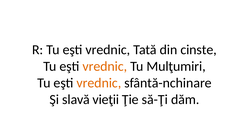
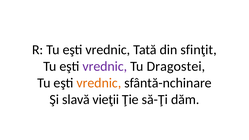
cinste: cinste -> sfinţit
vrednic at (105, 66) colour: orange -> purple
Mulţumiri: Mulţumiri -> Dragostei
